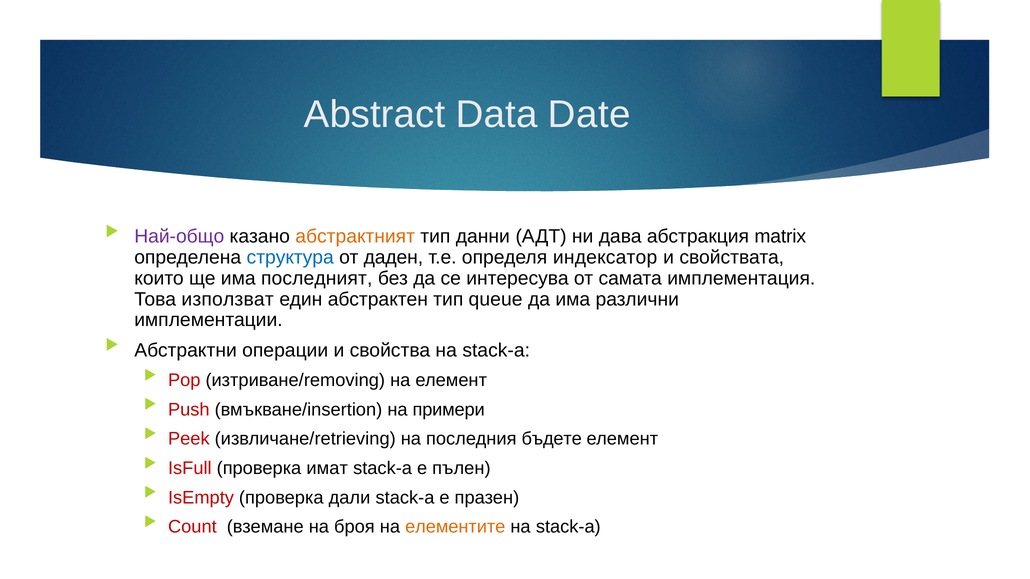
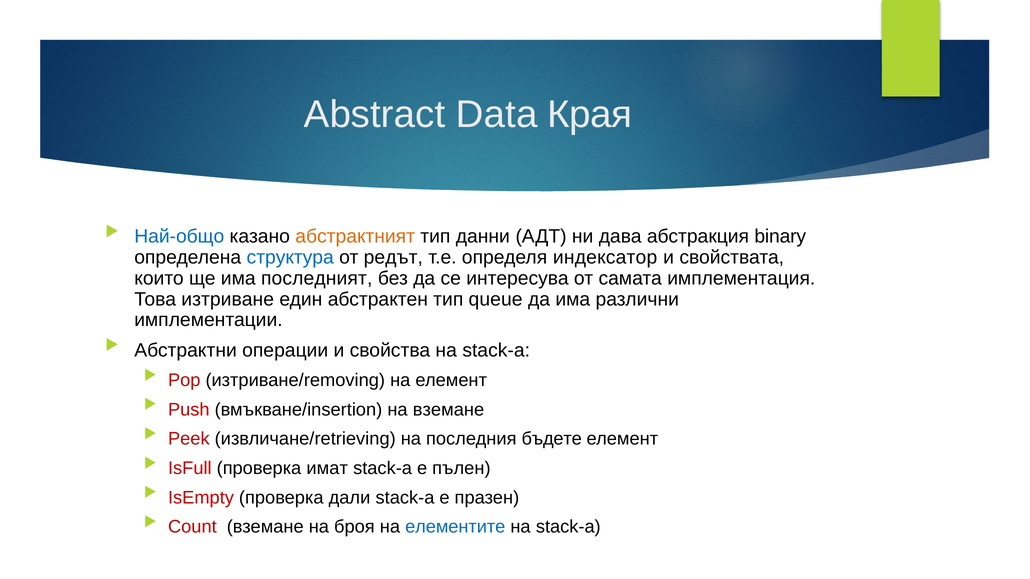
Date: Date -> Края
Най-общо colour: purple -> blue
matrix: matrix -> binary
даден: даден -> редът
използват: използват -> изтриване
на примери: примери -> вземане
елементите colour: orange -> blue
